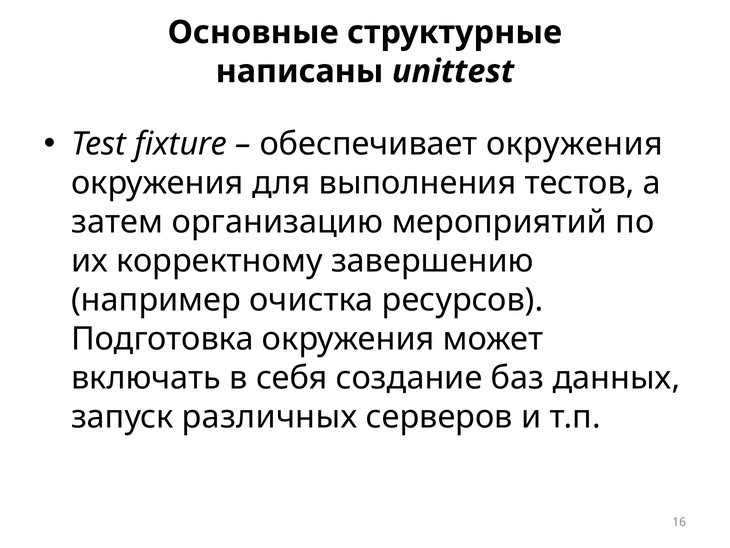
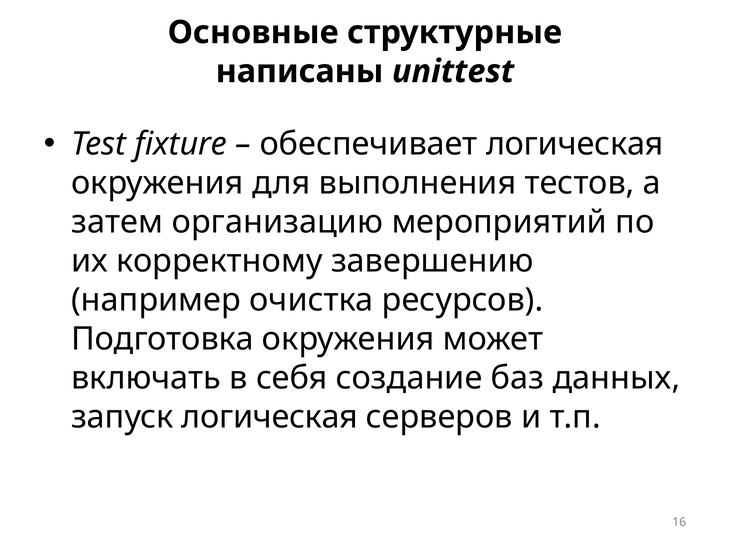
обеспечивает окружения: окружения -> логическая
запуск различных: различных -> логическая
